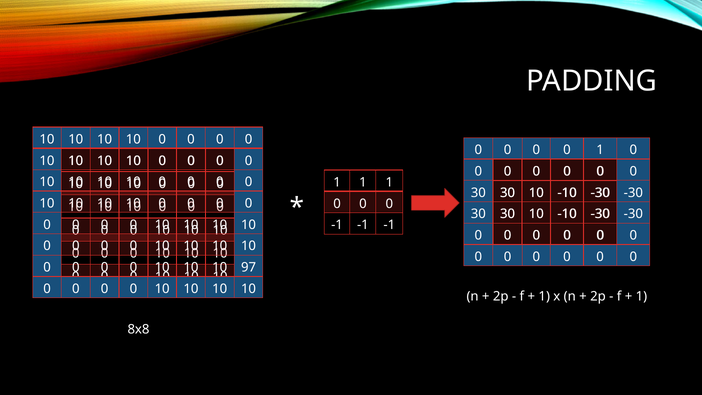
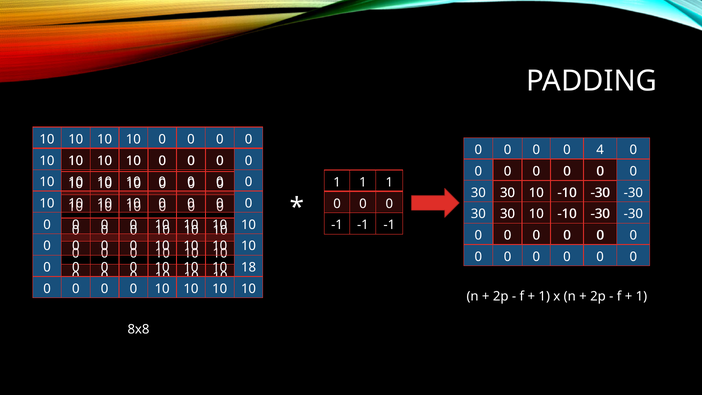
0 1: 1 -> 4
97: 97 -> 18
